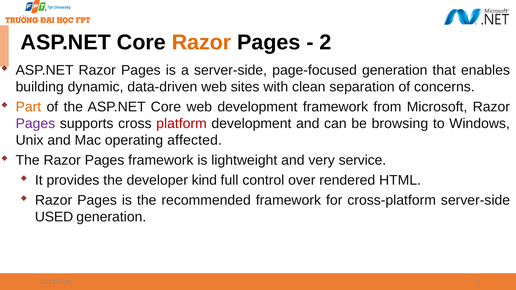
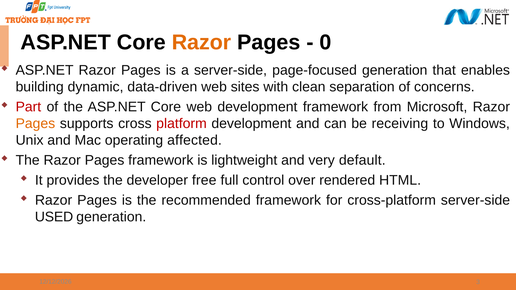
2: 2 -> 0
Part colour: orange -> red
Pages at (35, 124) colour: purple -> orange
browsing: browsing -> receiving
service: service -> default
kind: kind -> free
